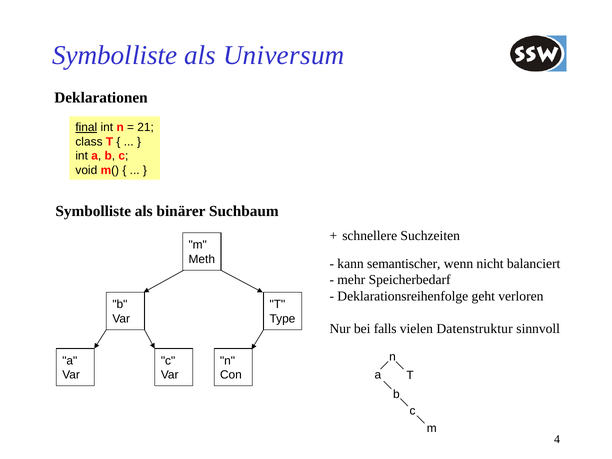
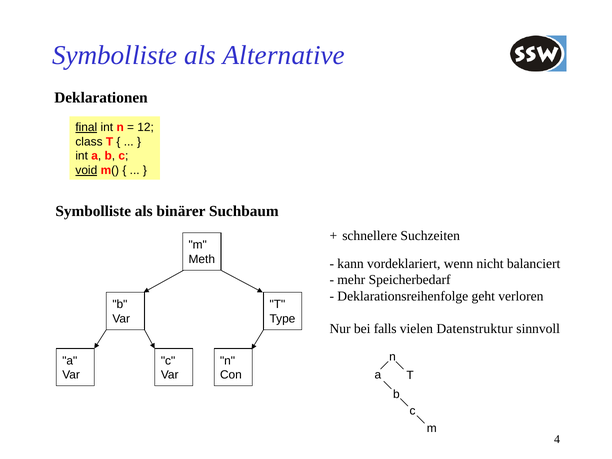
Universum: Universum -> Alternative
21: 21 -> 12
void underline: none -> present
semantischer: semantischer -> vordeklariert
